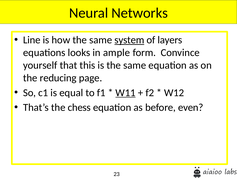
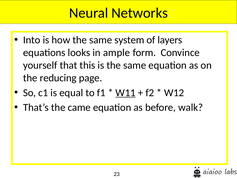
Line: Line -> Into
system underline: present -> none
chess: chess -> came
even: even -> walk
